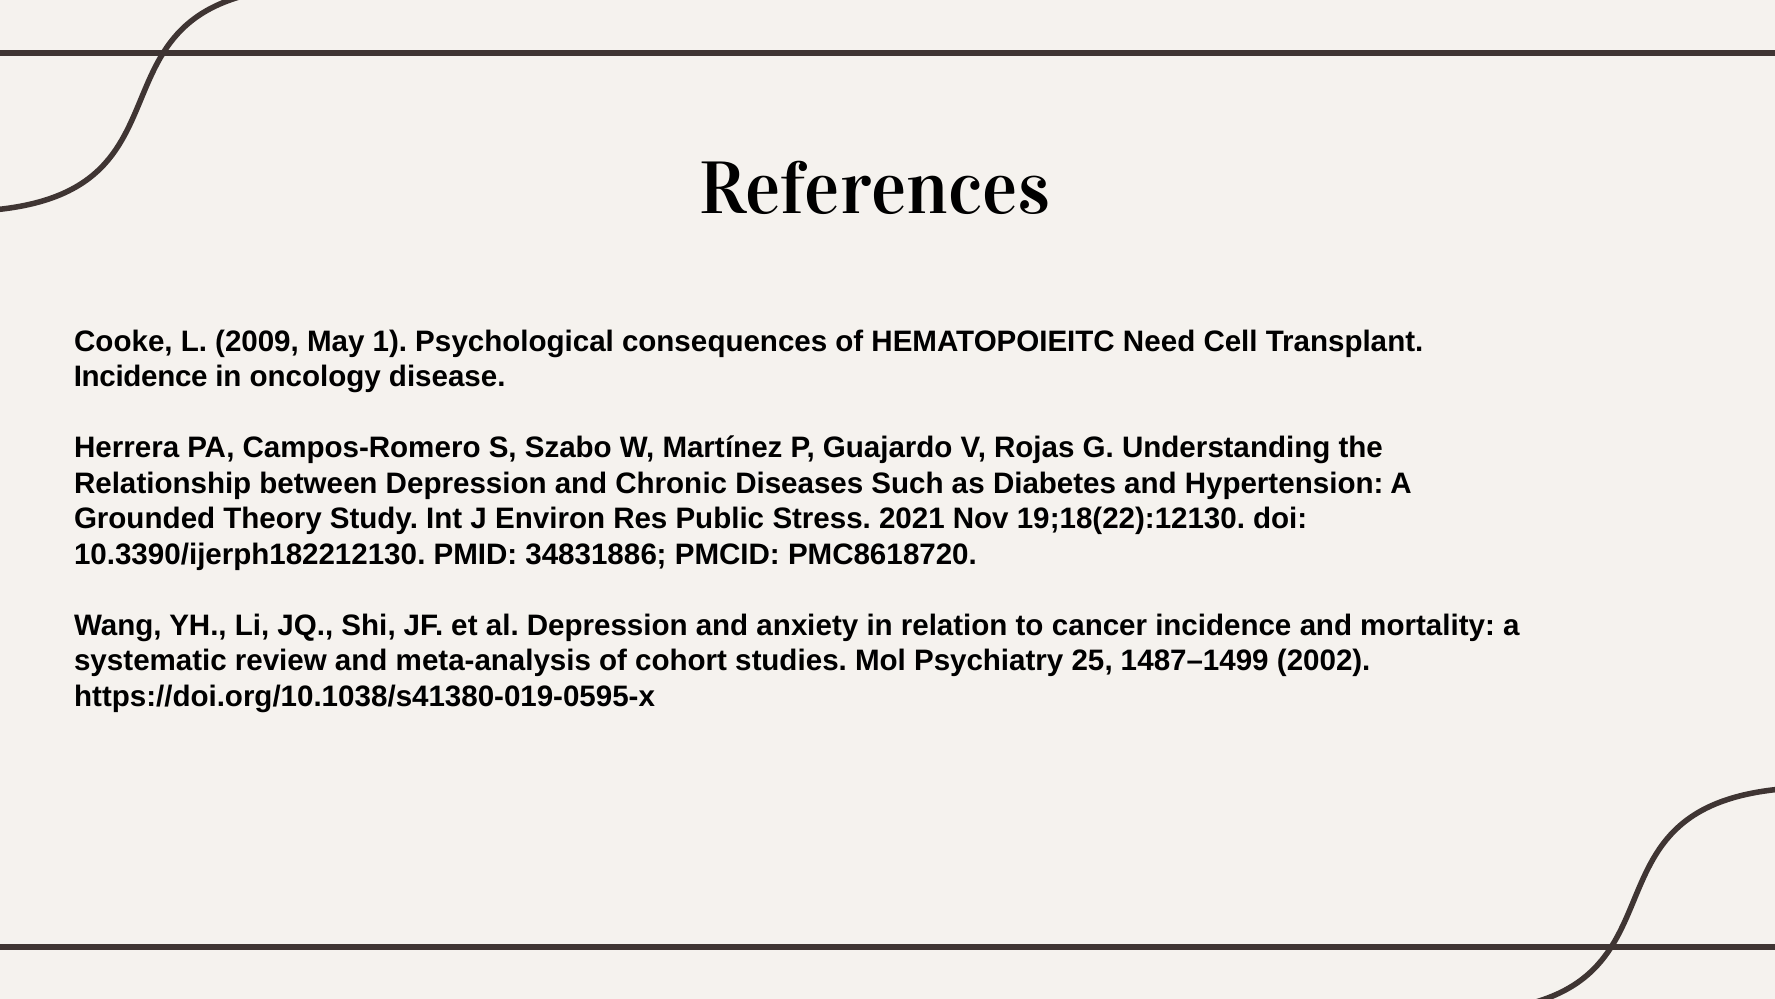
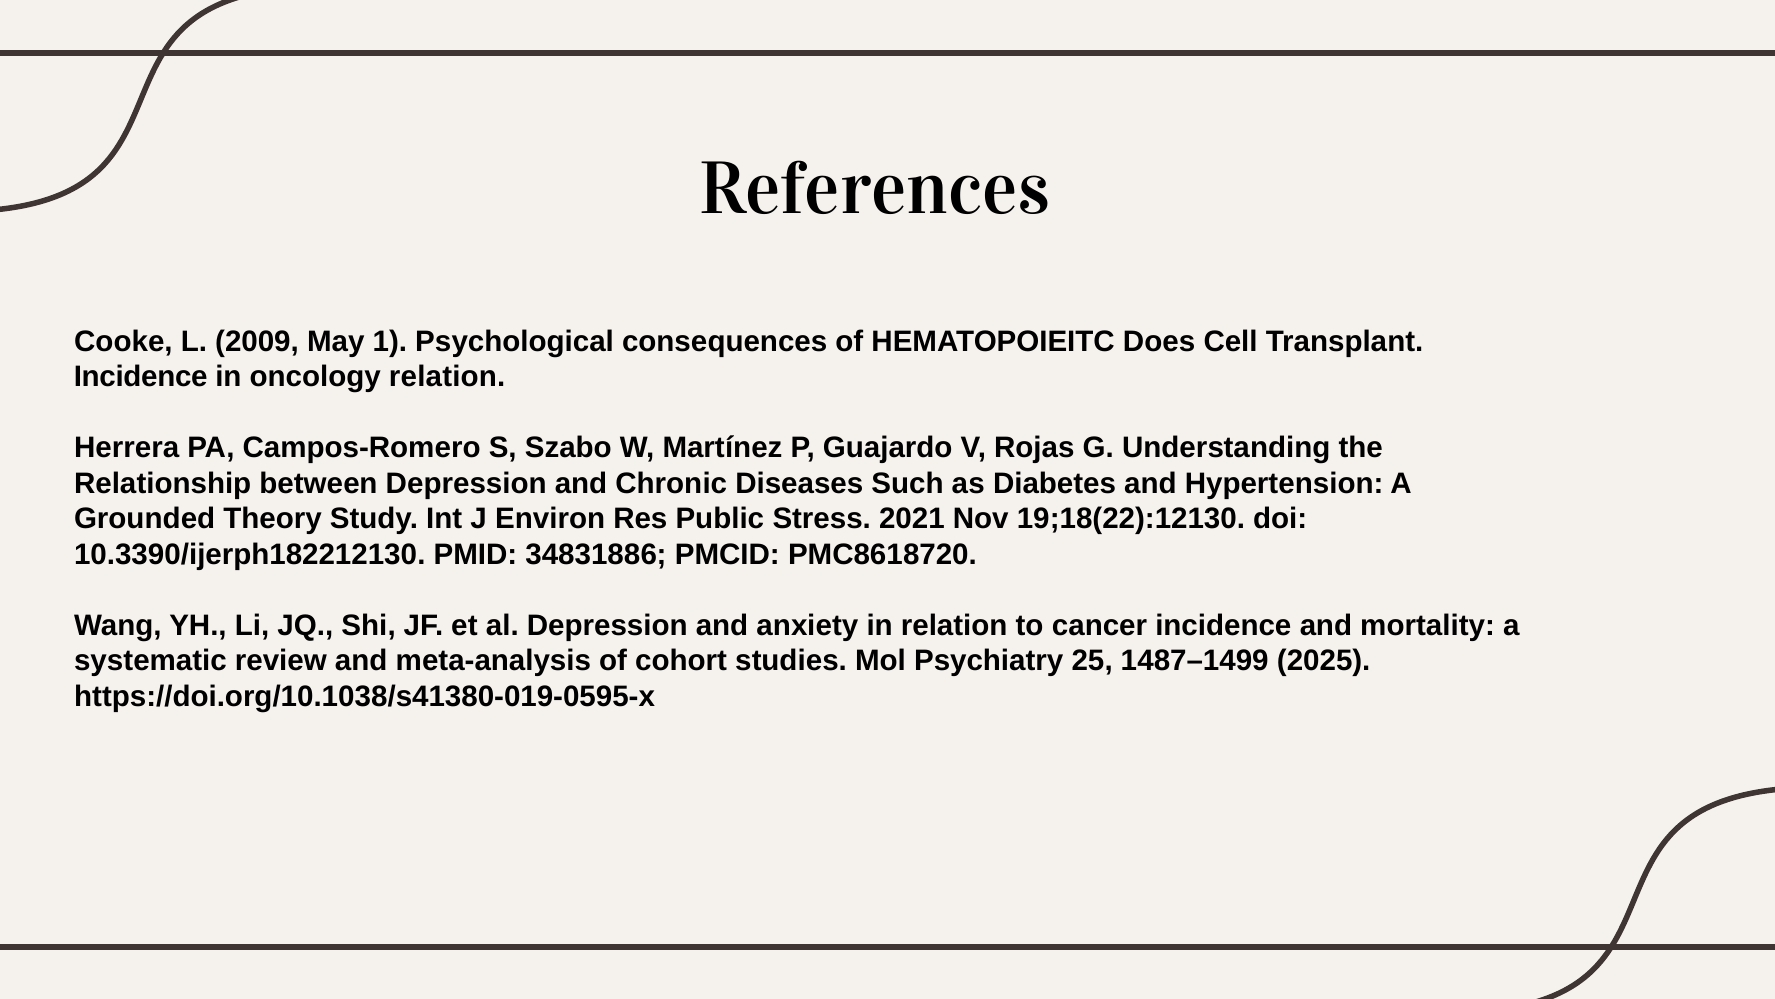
Need: Need -> Does
oncology disease: disease -> relation
2002: 2002 -> 2025
